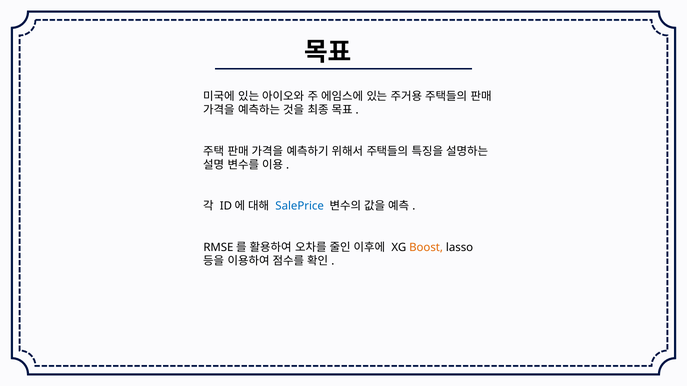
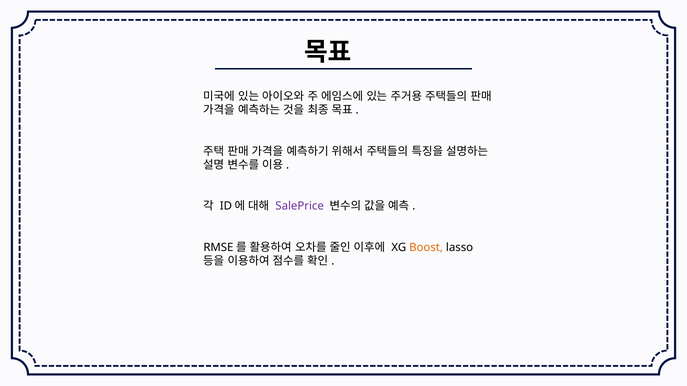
SalePrice colour: blue -> purple
